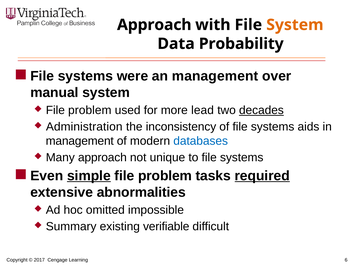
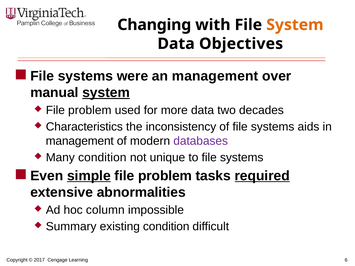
Approach at (154, 25): Approach -> Changing
Probability: Probability -> Objectives
system at (106, 93) underline: none -> present
more lead: lead -> data
decades underline: present -> none
Administration: Administration -> Characteristics
databases colour: blue -> purple
Many approach: approach -> condition
omitted: omitted -> column
existing verifiable: verifiable -> condition
